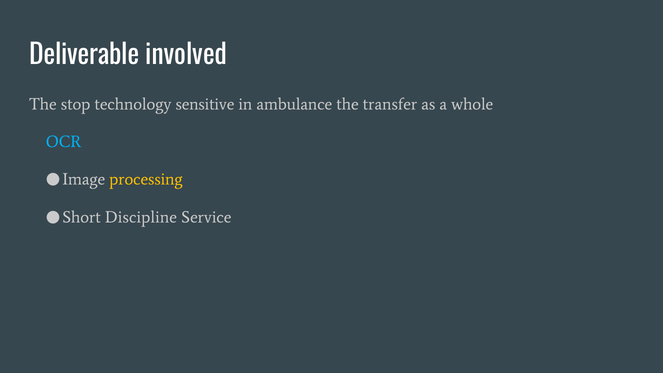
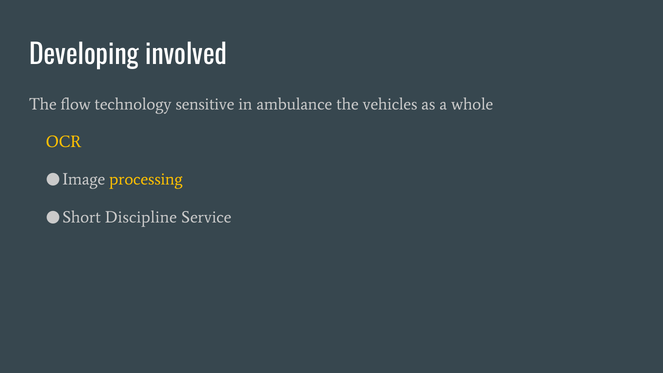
Deliverable: Deliverable -> Developing
stop: stop -> flow
transfer: transfer -> vehicles
OCR colour: light blue -> yellow
